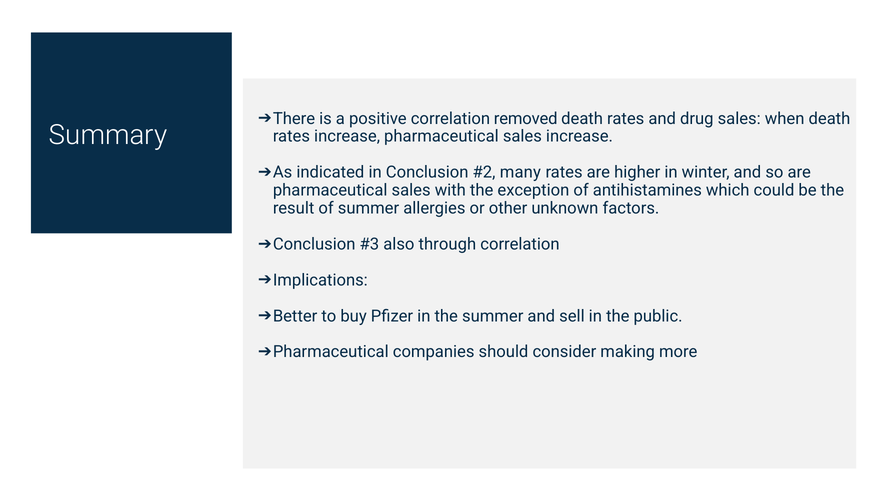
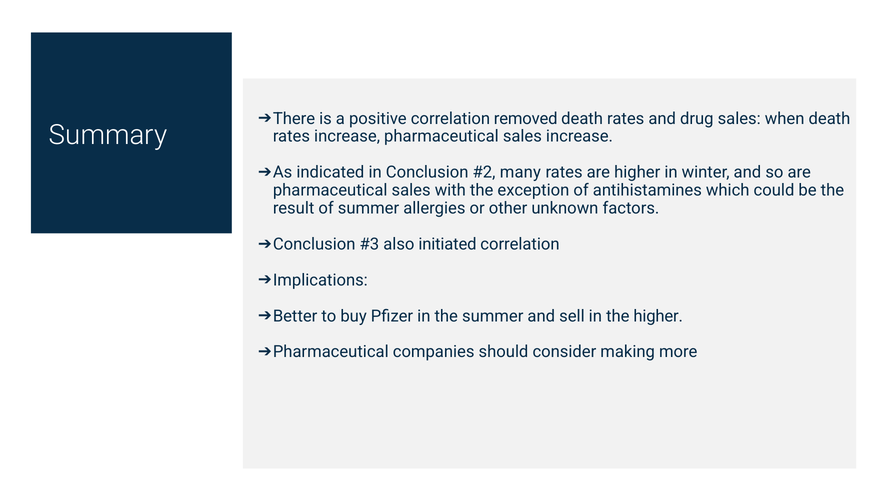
through: through -> initiated
the public: public -> higher
